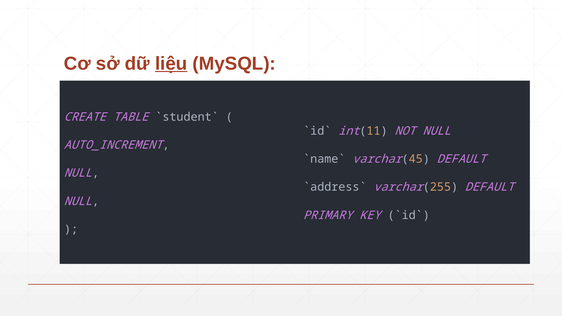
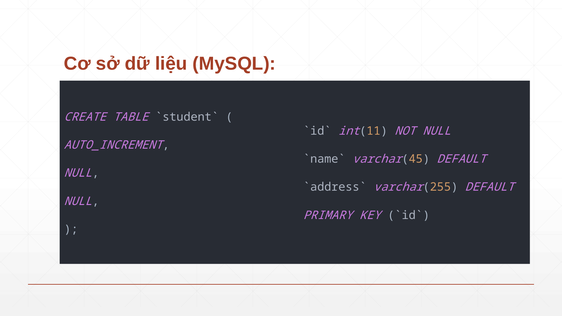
liệu underline: present -> none
